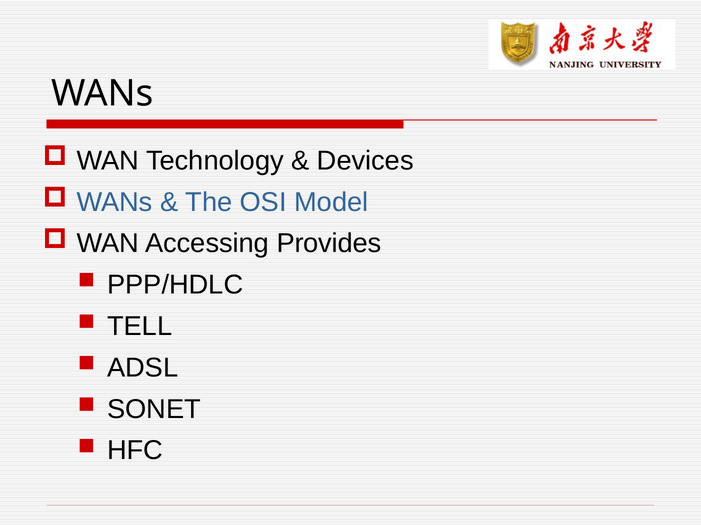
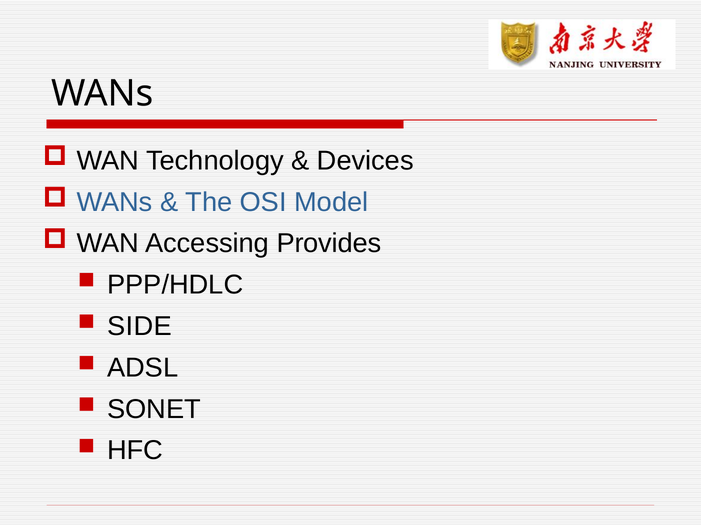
TELL: TELL -> SIDE
